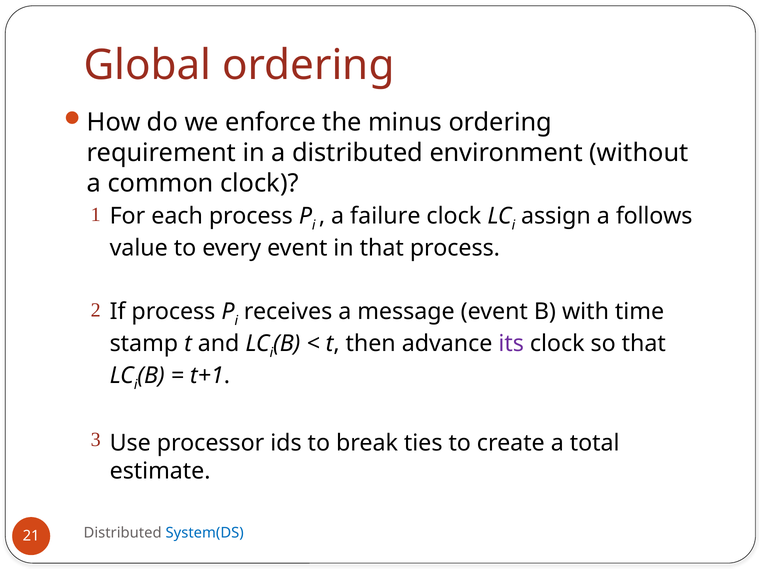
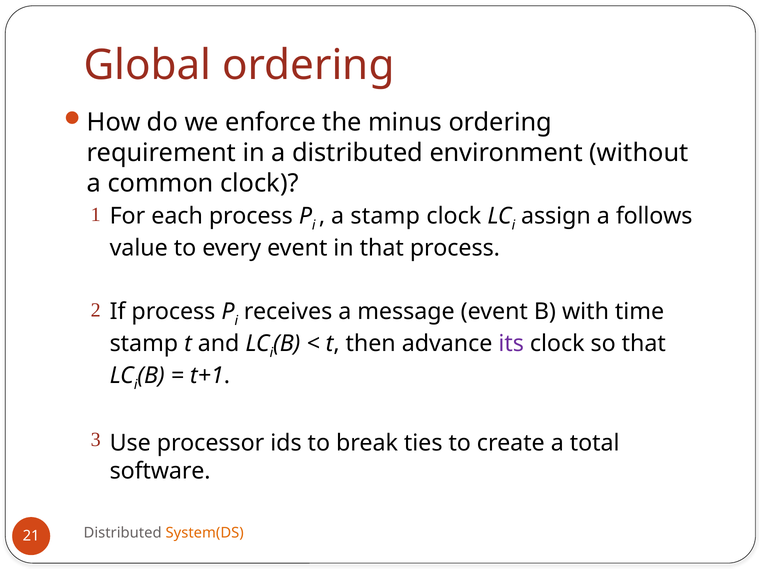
a failure: failure -> stamp
estimate: estimate -> software
System(DS colour: blue -> orange
